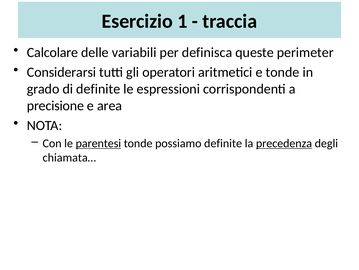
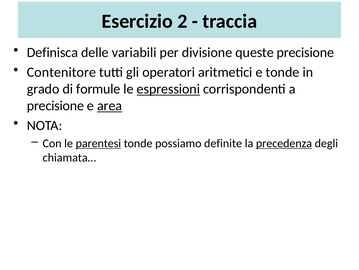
1: 1 -> 2
Calcolare: Calcolare -> Definisca
definisca: definisca -> divisione
queste perimeter: perimeter -> precisione
Considerarsi: Considerarsi -> Contenitore
di definite: definite -> formule
espressioni underline: none -> present
area underline: none -> present
